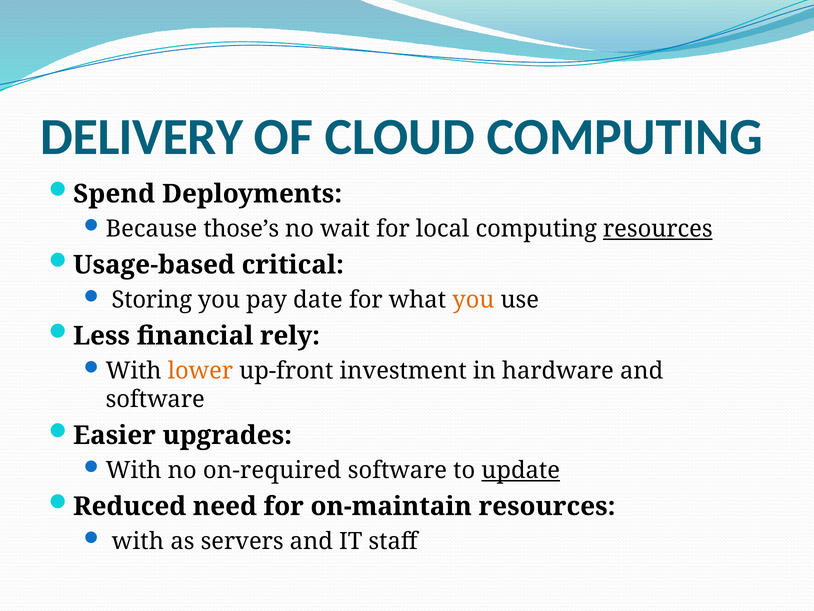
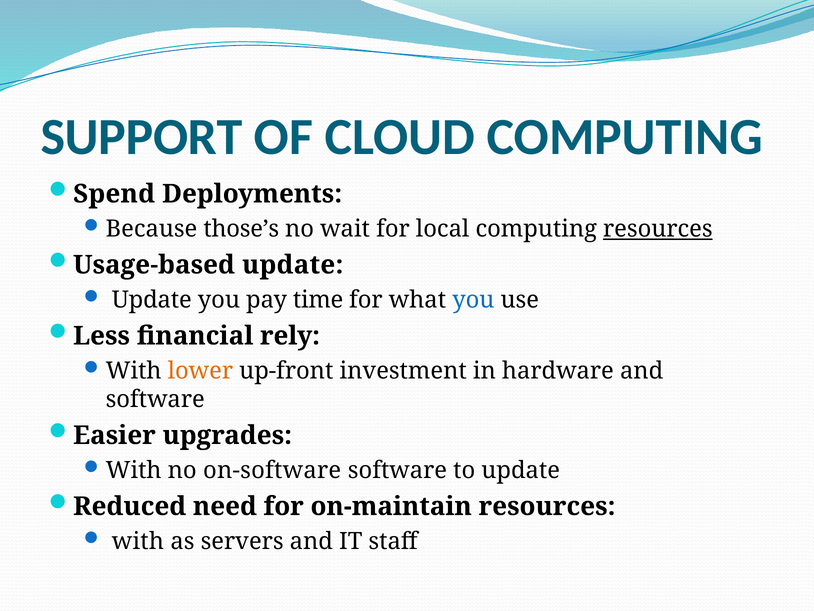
DELIVERY: DELIVERY -> SUPPORT
Usage-based critical: critical -> update
Storing at (152, 300): Storing -> Update
date: date -> time
you at (473, 300) colour: orange -> blue
on-required: on-required -> on-software
update at (521, 470) underline: present -> none
